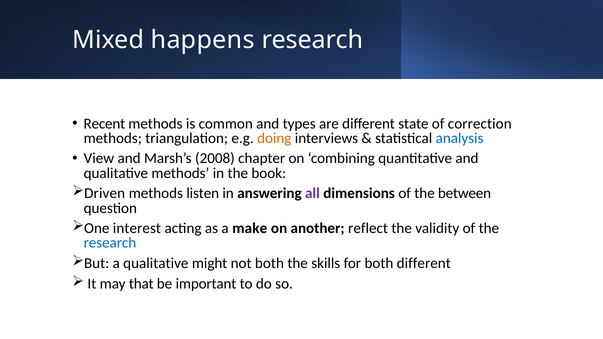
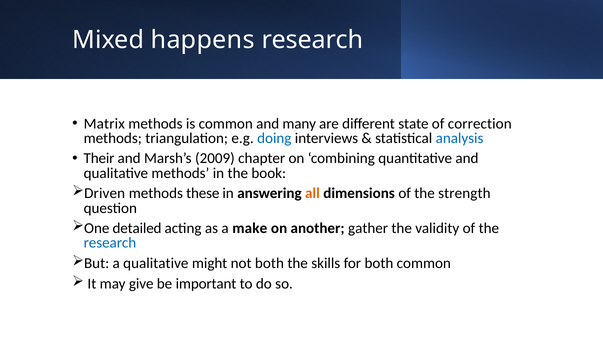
Recent: Recent -> Matrix
types: types -> many
doing colour: orange -> blue
View: View -> Their
2008: 2008 -> 2009
listen: listen -> these
all colour: purple -> orange
between: between -> strength
interest: interest -> detailed
reflect: reflect -> gather
both different: different -> common
that: that -> give
